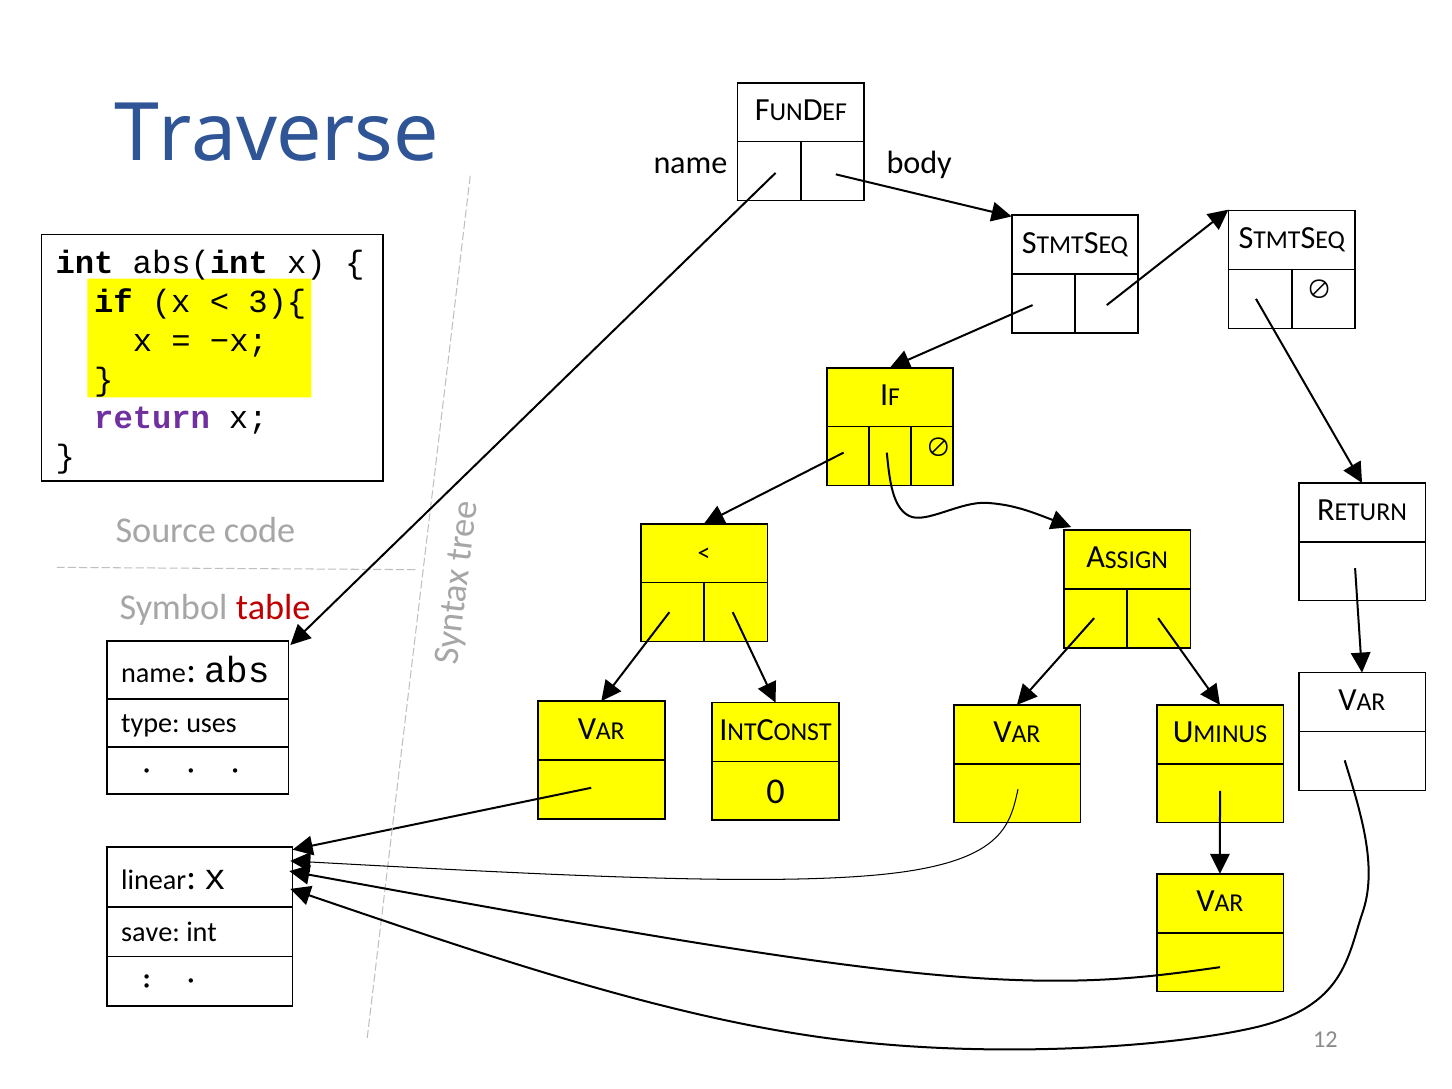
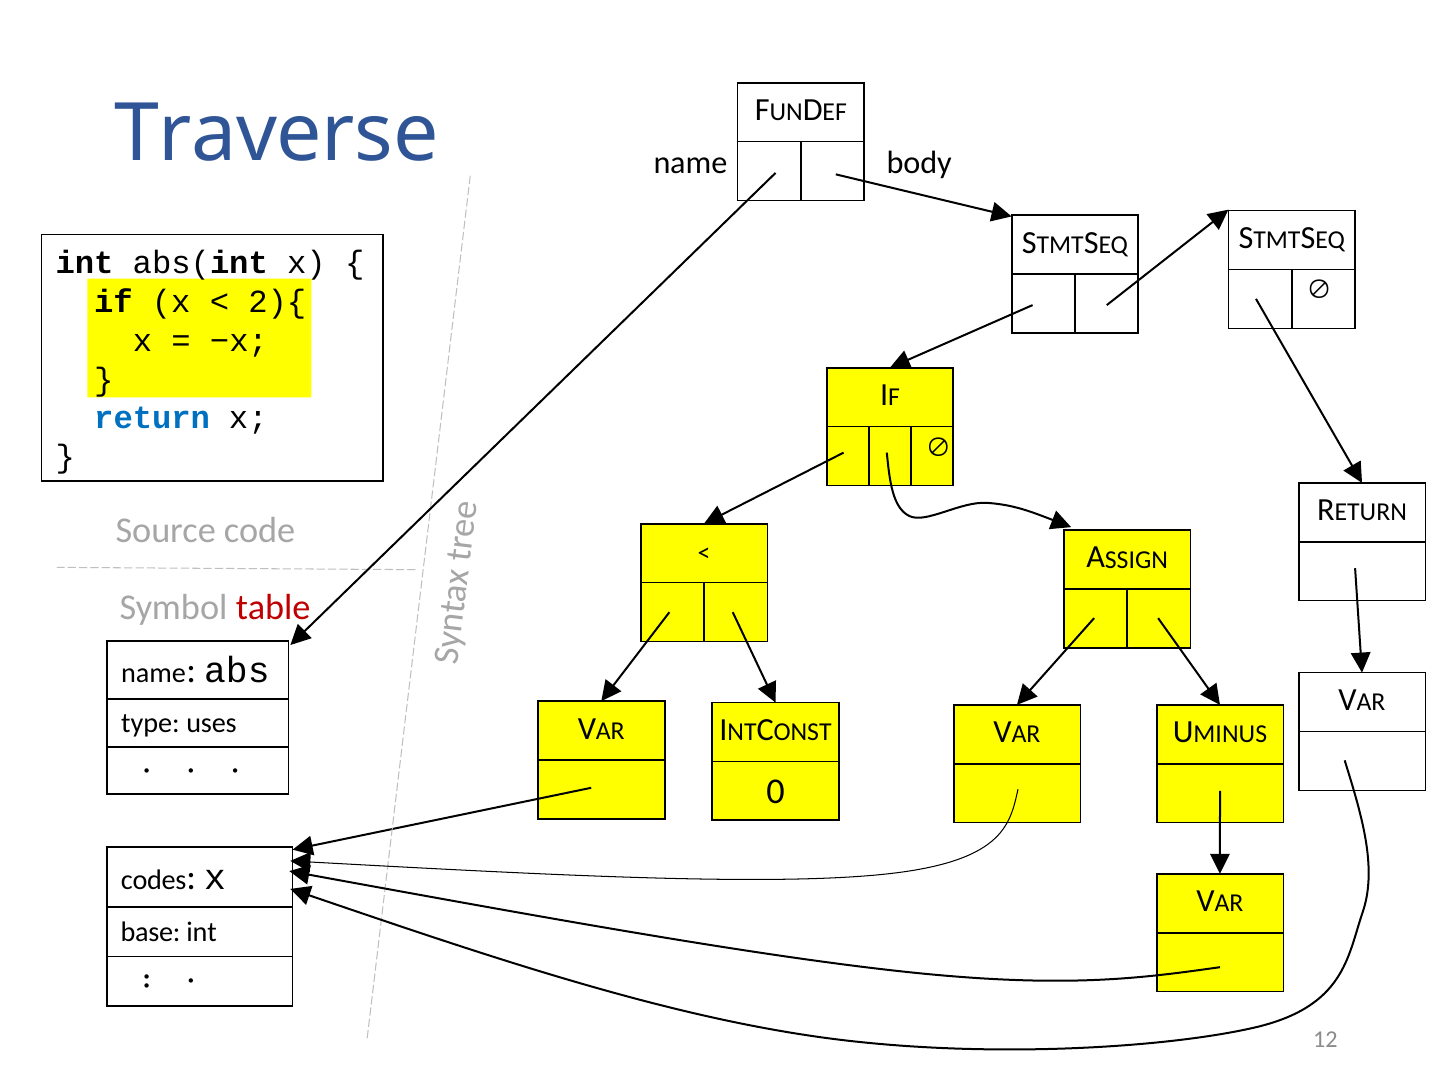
3){: 3){ -> 2){
return colour: purple -> blue
linear: linear -> codes
save: save -> base
